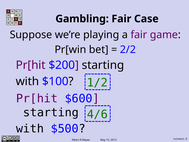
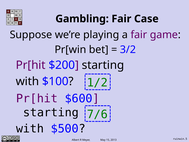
2/2: 2/2 -> 3/2
4/6: 4/6 -> 7/6
